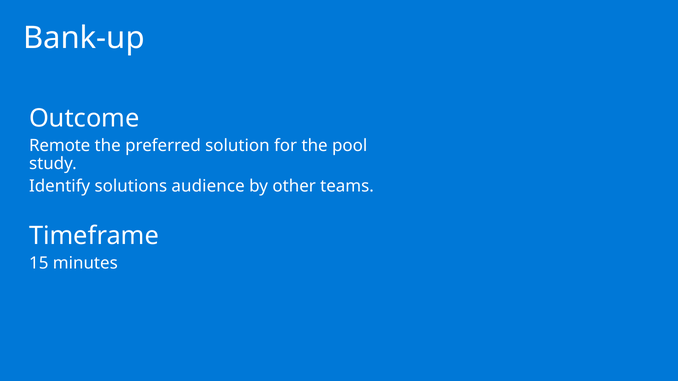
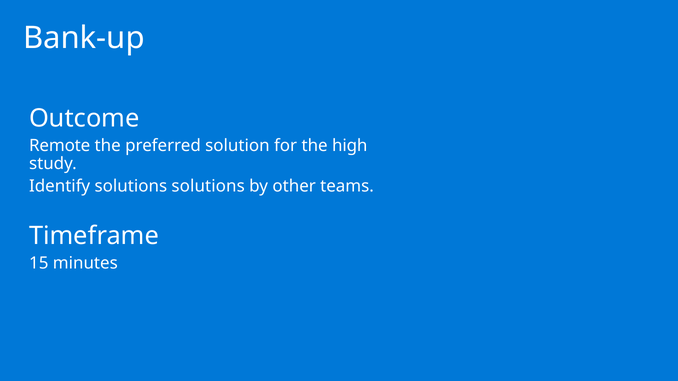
pool: pool -> high
solutions audience: audience -> solutions
